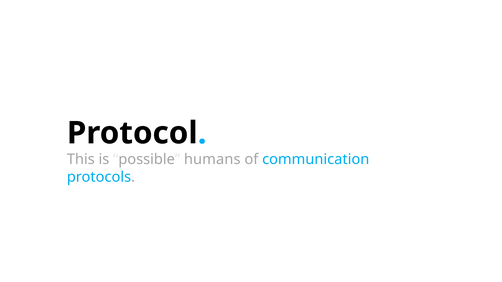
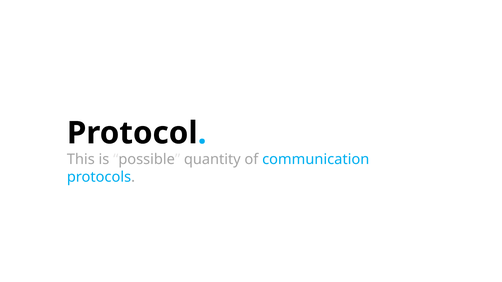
humans: humans -> quantity
